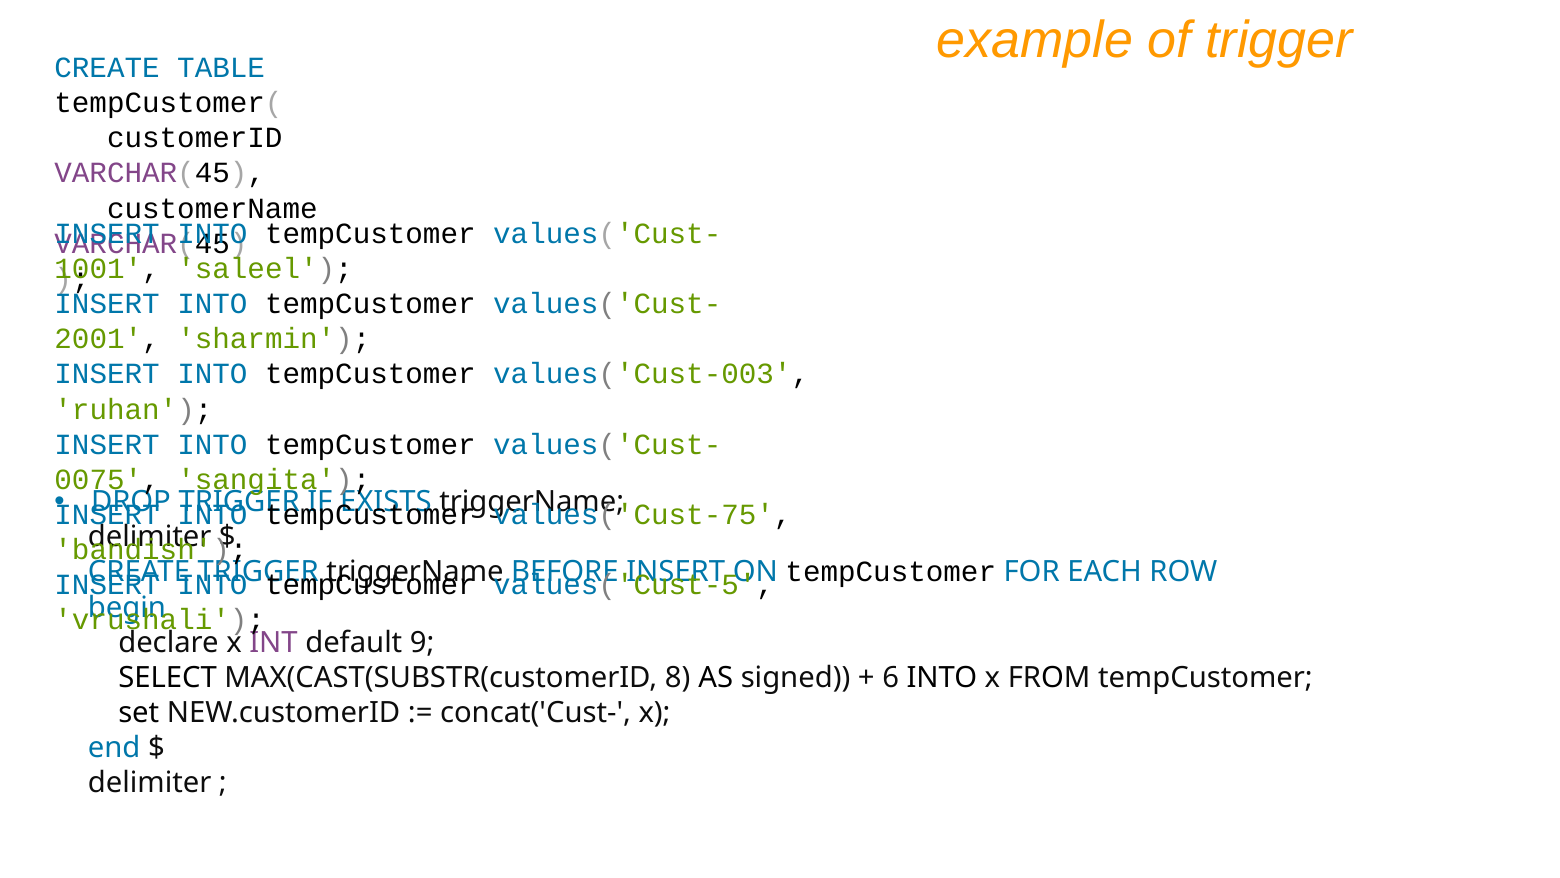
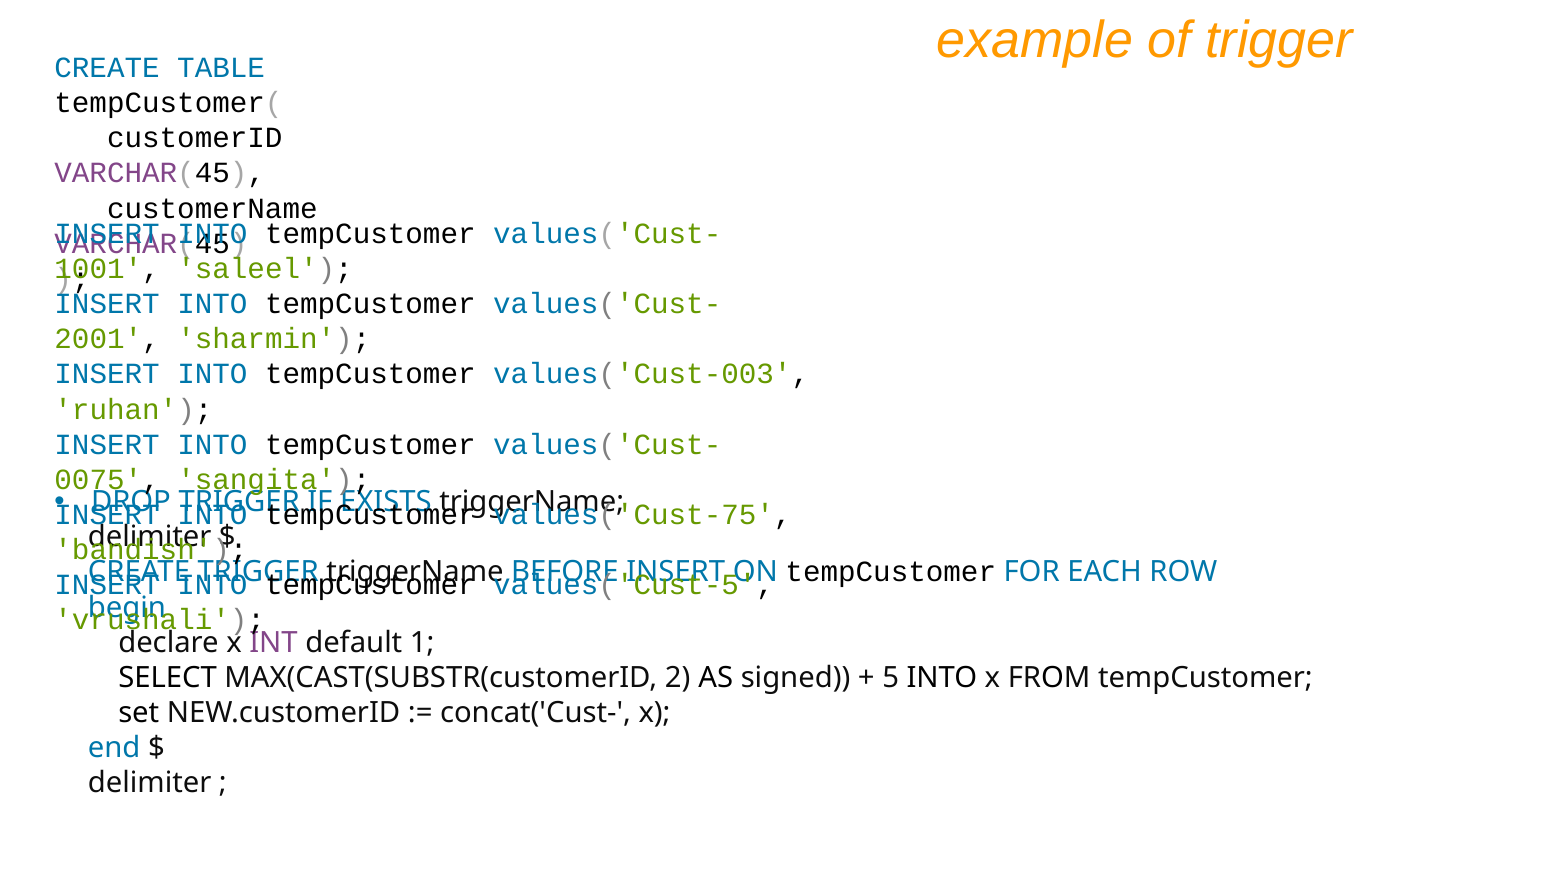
9: 9 -> 1
8: 8 -> 2
6: 6 -> 5
